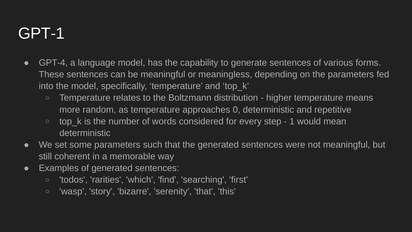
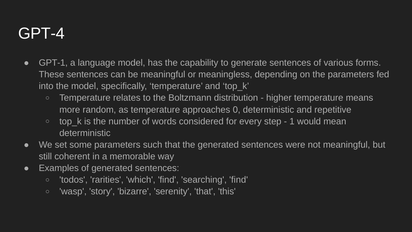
GPT-1: GPT-1 -> GPT-4
GPT-4: GPT-4 -> GPT-1
searching first: first -> find
